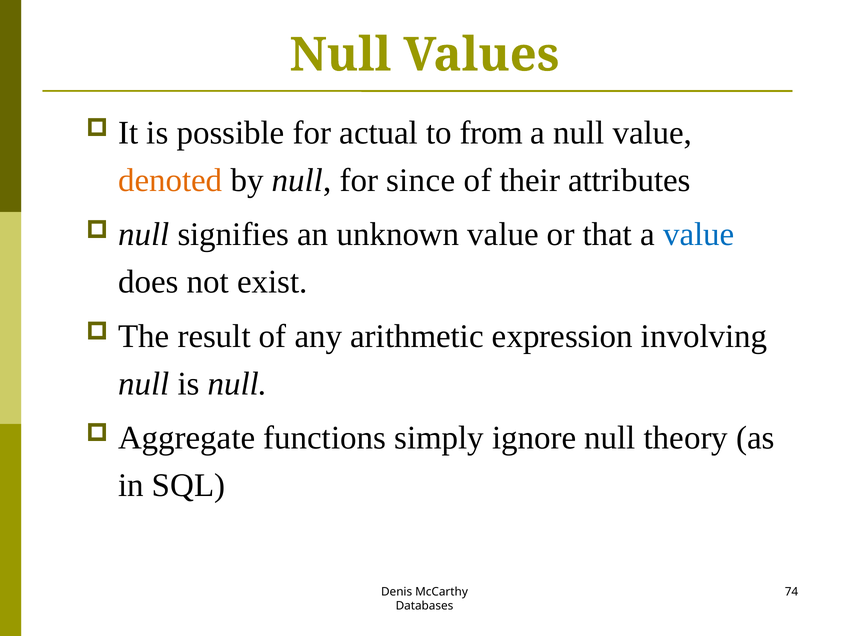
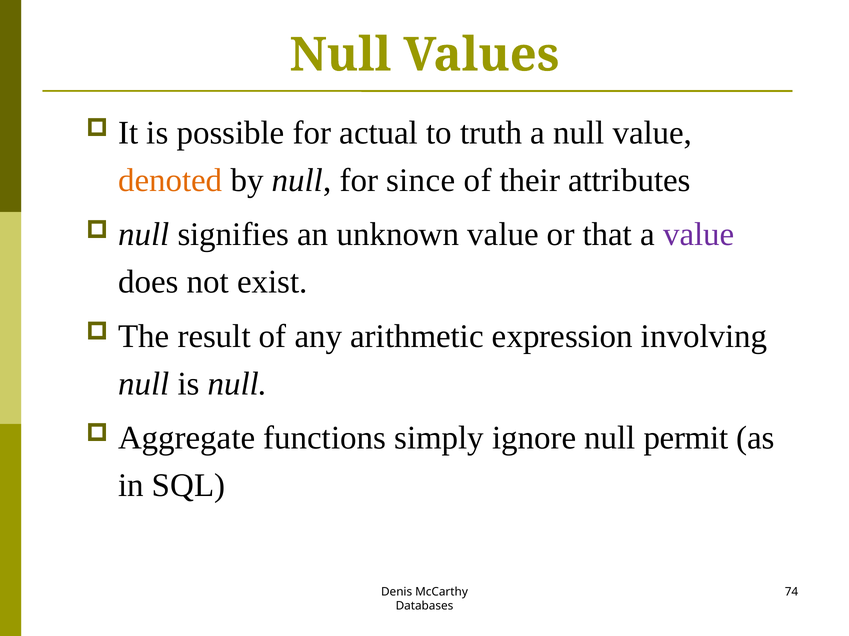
from: from -> truth
value at (699, 235) colour: blue -> purple
theory: theory -> permit
